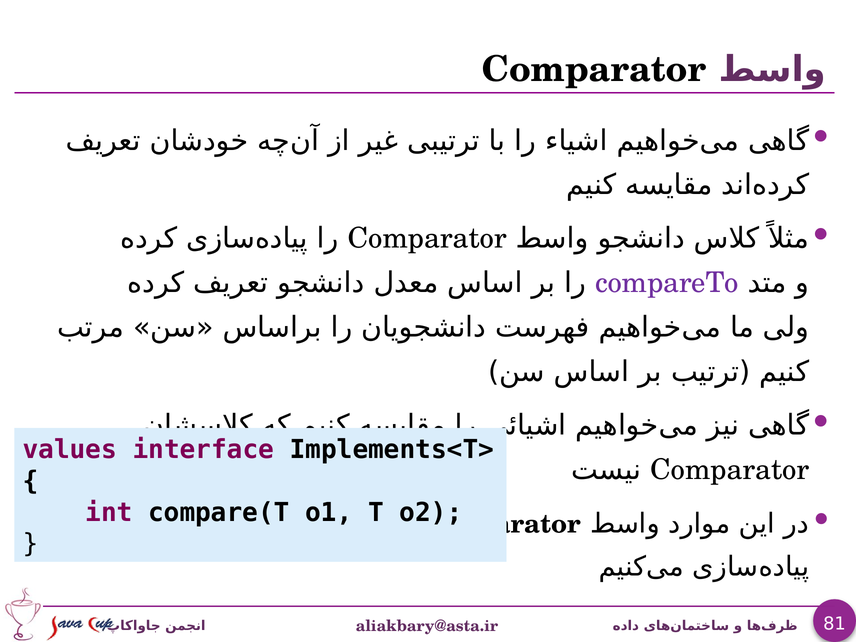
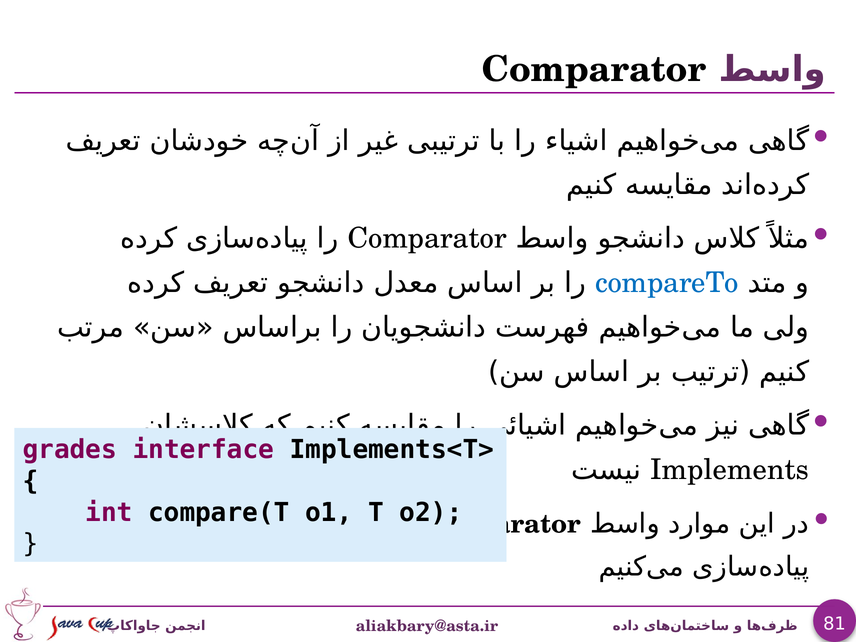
compareTo colour: purple -> blue
values: values -> grades
Comparator at (730, 470): Comparator -> Implements
